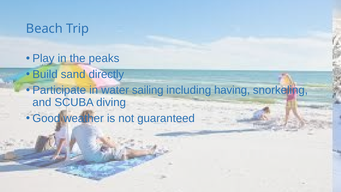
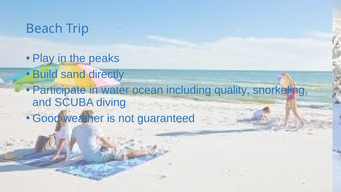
sailing: sailing -> ocean
having: having -> quality
